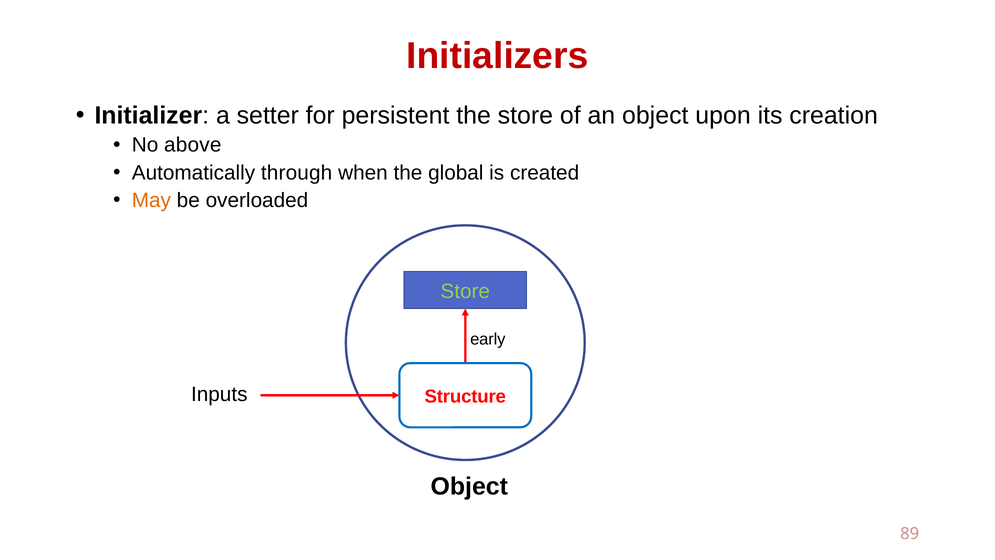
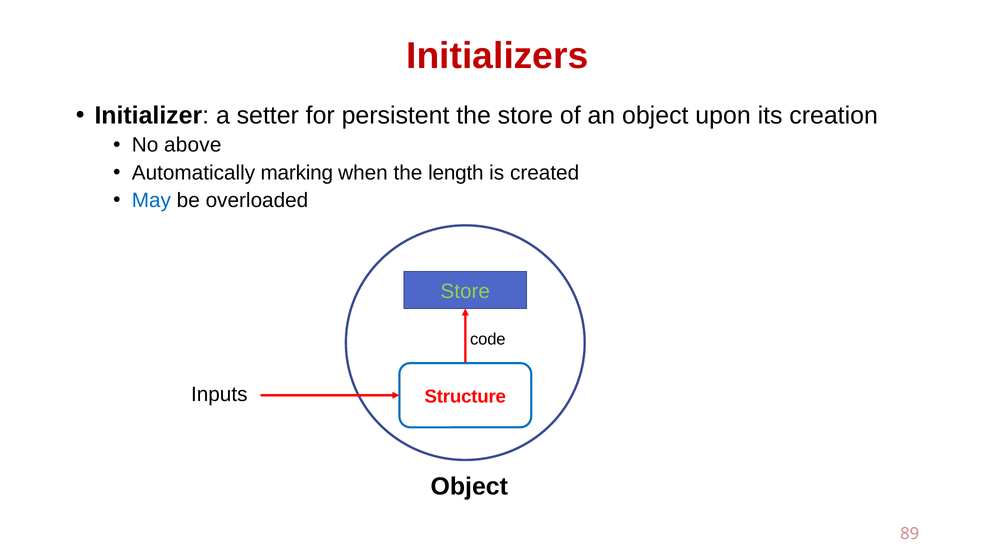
through: through -> marking
global: global -> length
May colour: orange -> blue
early: early -> code
